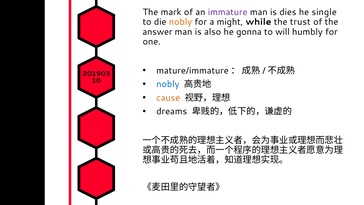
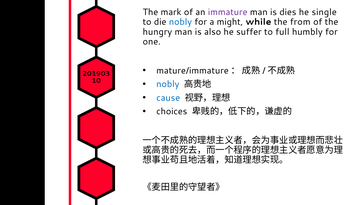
nobly at (180, 22) colour: orange -> blue
trust: trust -> from
answer: answer -> hungry
gonna: gonna -> suffer
will: will -> full
cause colour: orange -> blue
dreams: dreams -> choices
